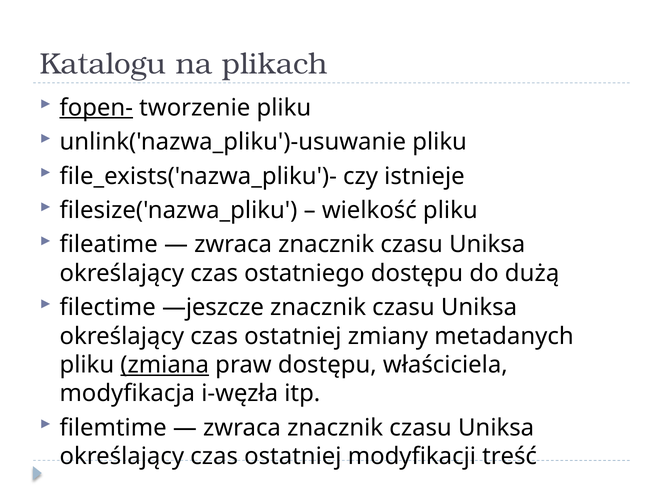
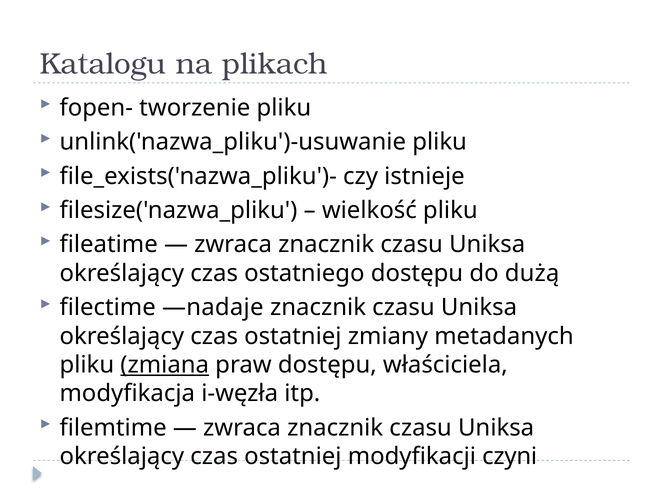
fopen- underline: present -> none
—jeszcze: —jeszcze -> —nadaje
treść: treść -> czyni
